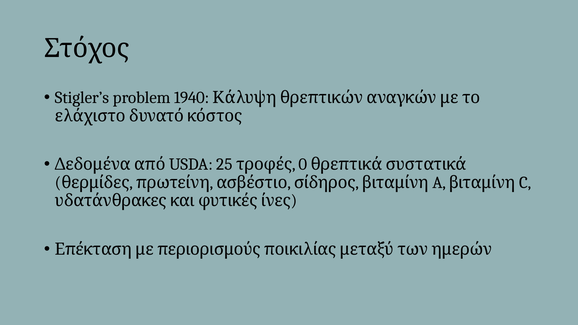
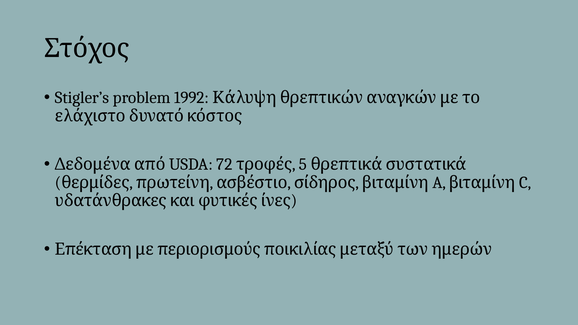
1940: 1940 -> 1992
25: 25 -> 72
0: 0 -> 5
